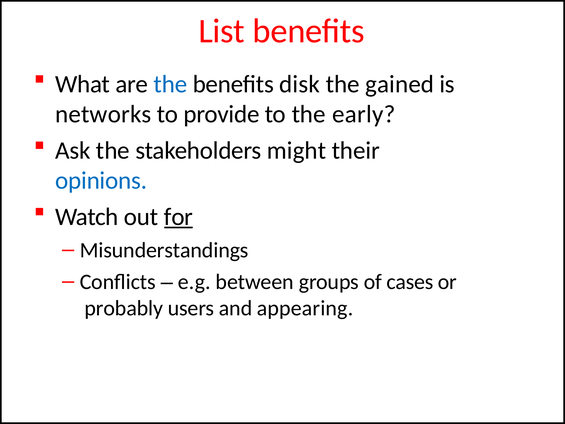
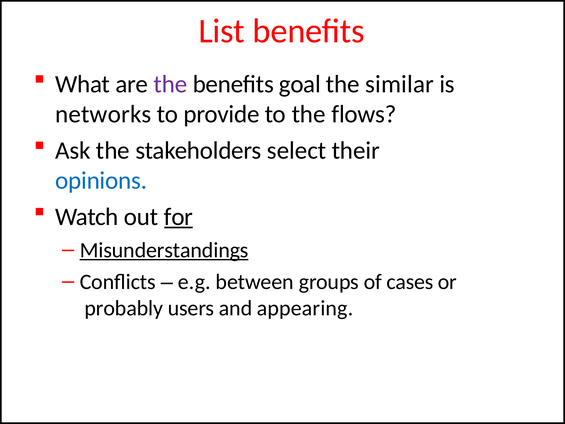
the at (170, 84) colour: blue -> purple
disk: disk -> goal
gained: gained -> similar
early: early -> flows
might: might -> select
Misunderstandings underline: none -> present
